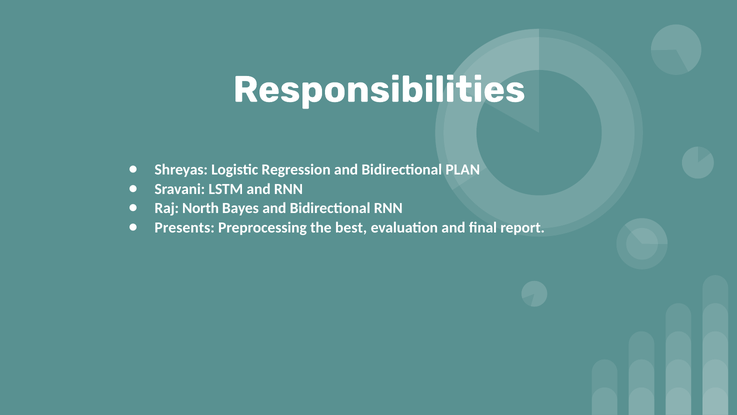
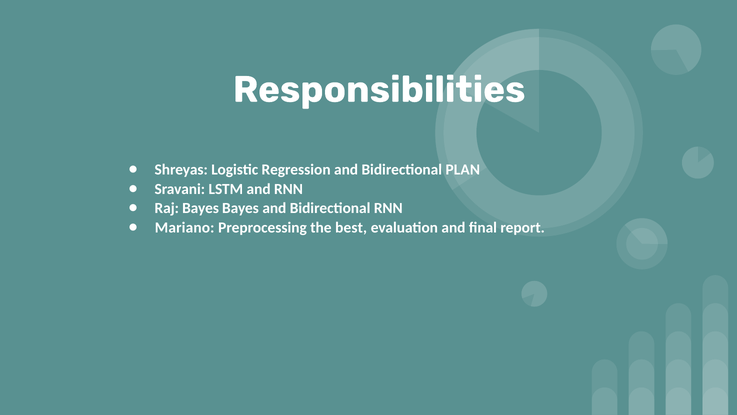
Raj North: North -> Bayes
Presents: Presents -> Mariano
